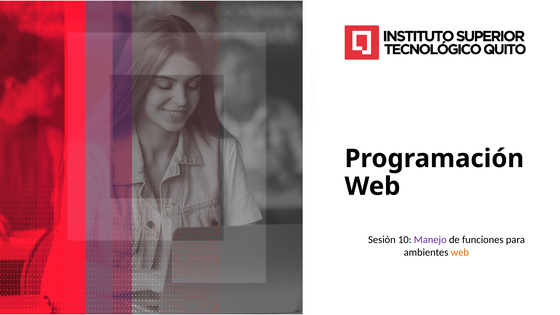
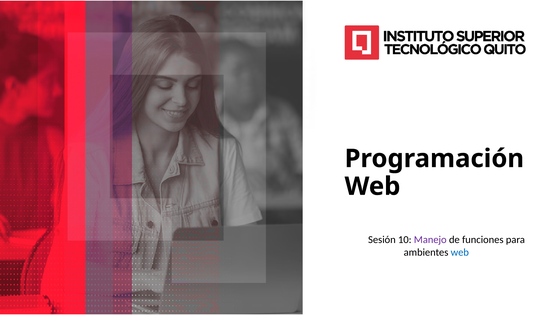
web at (460, 252) colour: orange -> blue
